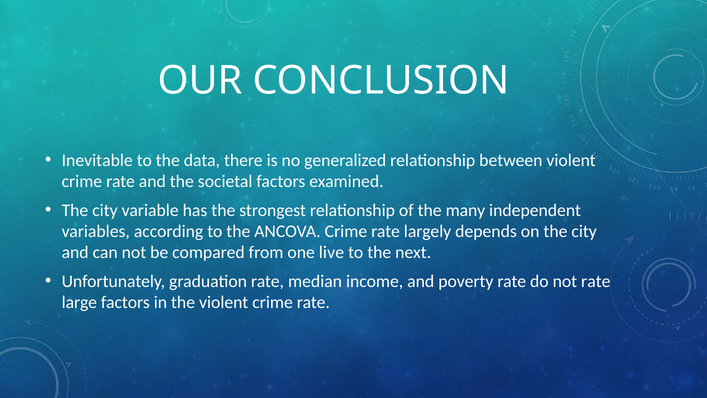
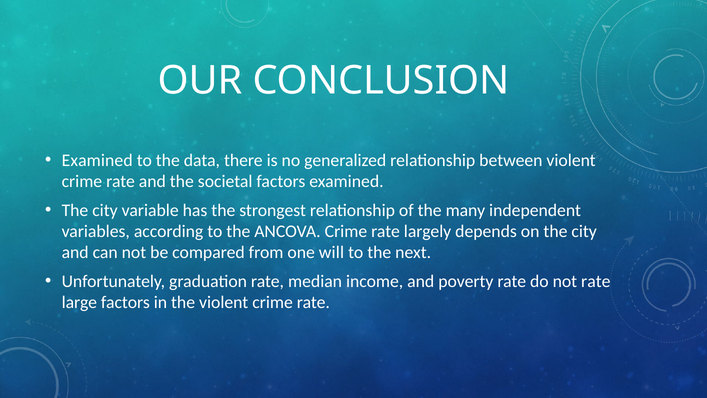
Inevitable at (97, 160): Inevitable -> Examined
live: live -> will
